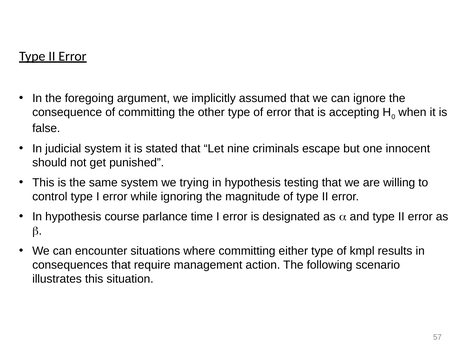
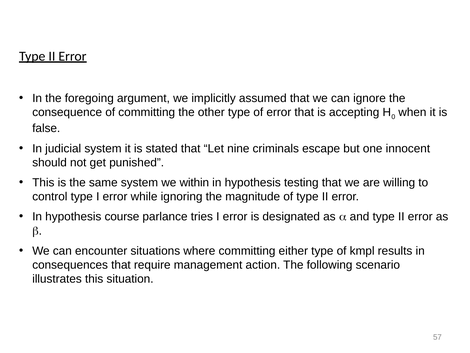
trying: trying -> within
time: time -> tries
